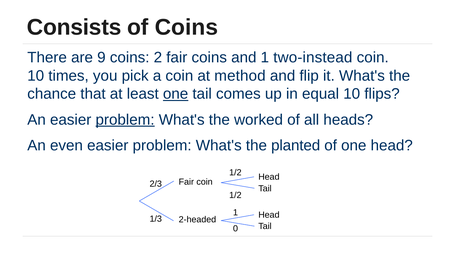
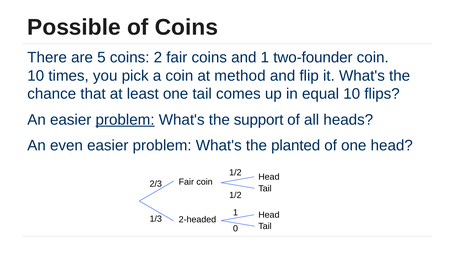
Consists: Consists -> Possible
9: 9 -> 5
two-instead: two-instead -> two-founder
one at (176, 94) underline: present -> none
worked: worked -> support
